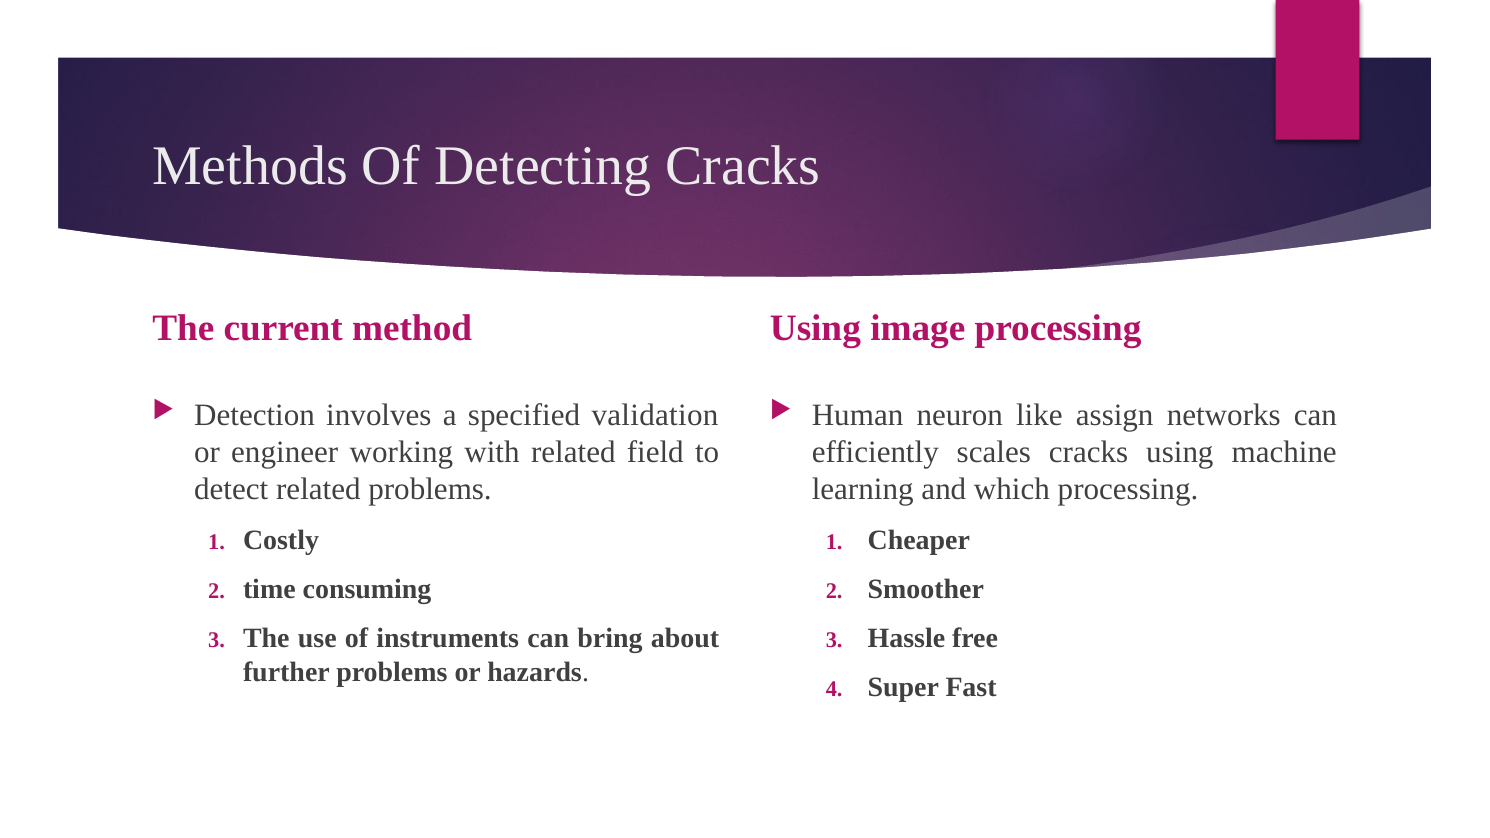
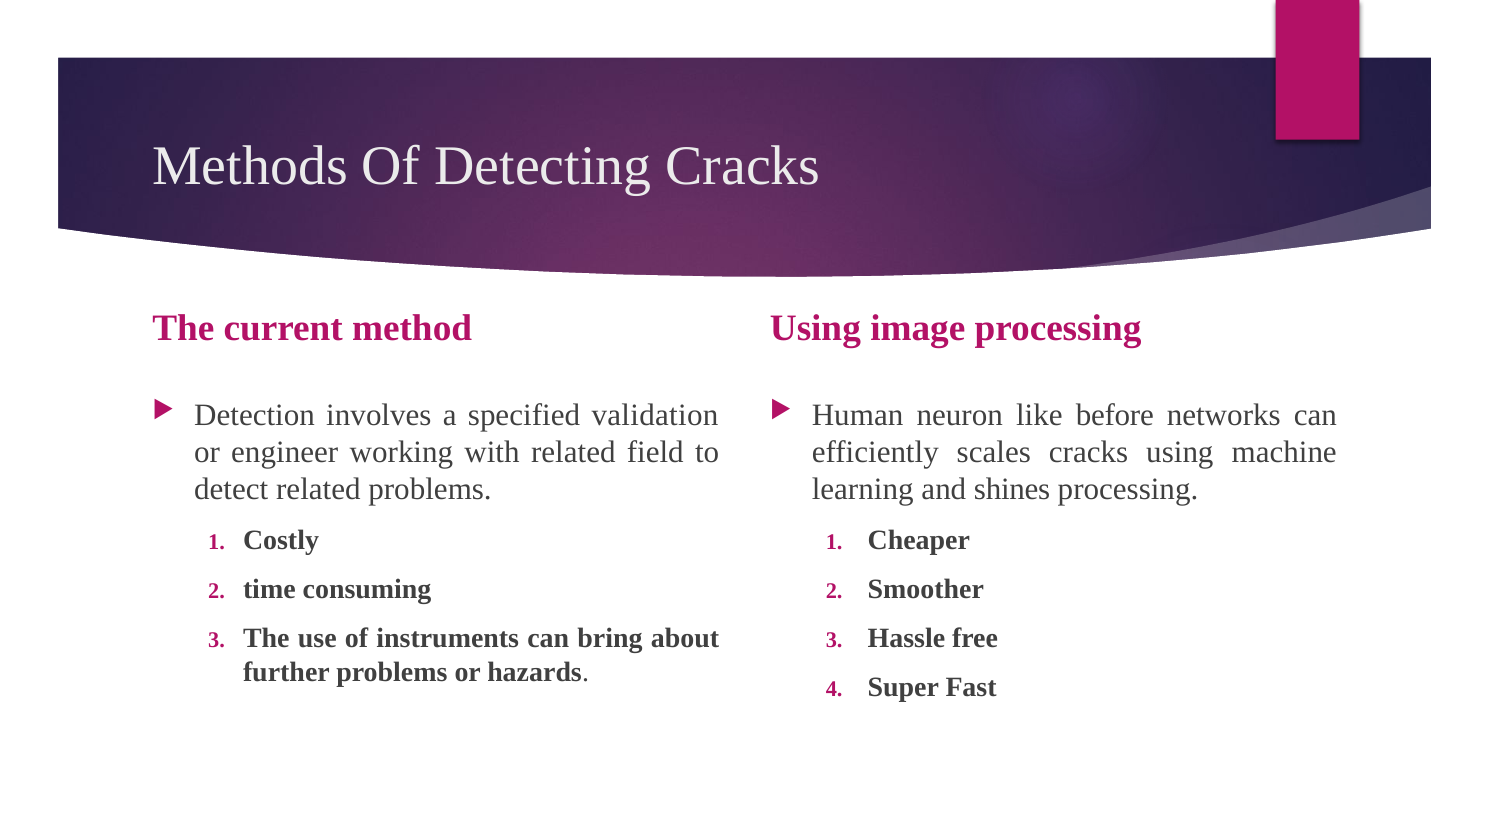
assign: assign -> before
which: which -> shines
